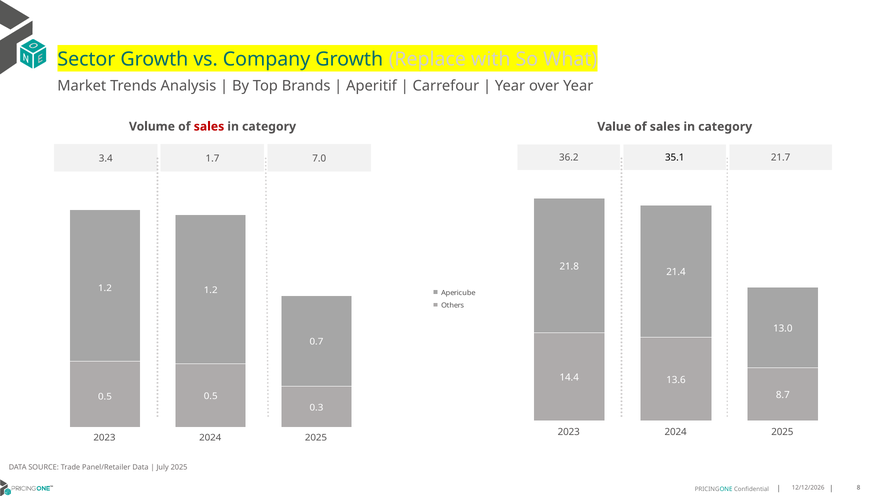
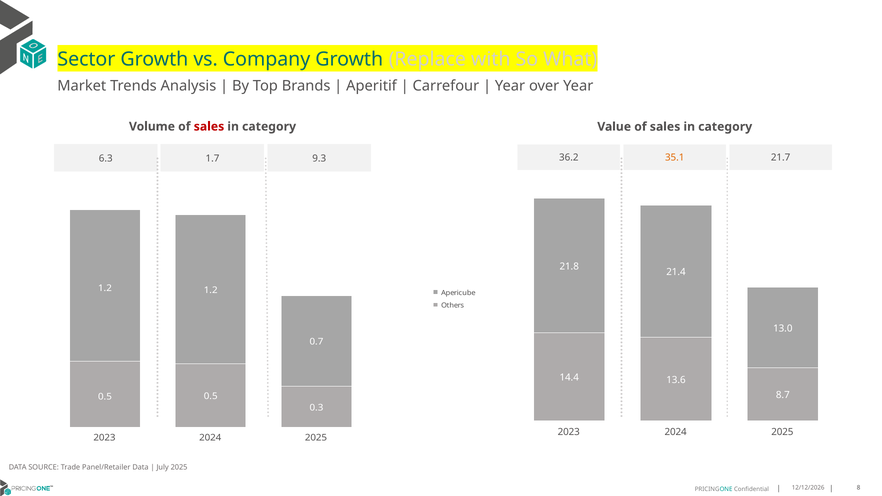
35.1 colour: black -> orange
3.4: 3.4 -> 6.3
7.0: 7.0 -> 9.3
